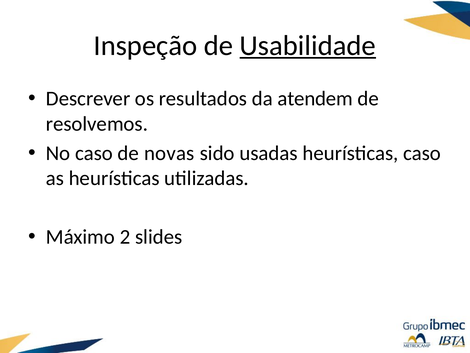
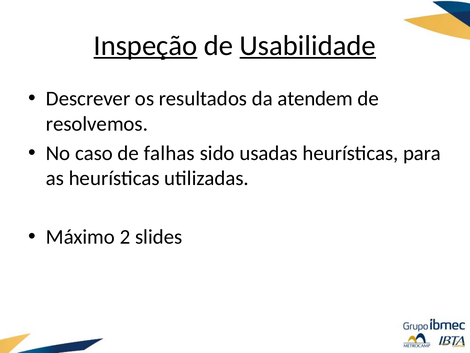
Inspeção underline: none -> present
novas: novas -> falhas
heurísticas caso: caso -> para
